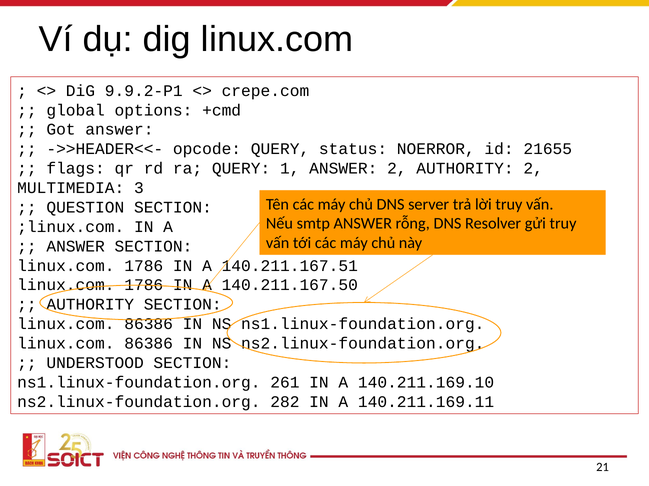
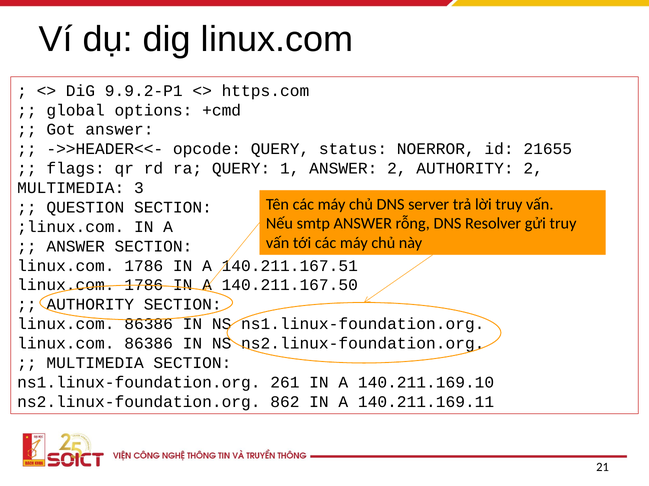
crepe.com: crepe.com -> https.com
UNDERSTOOD at (95, 363): UNDERSTOOD -> MULTIMEDIA
282: 282 -> 862
